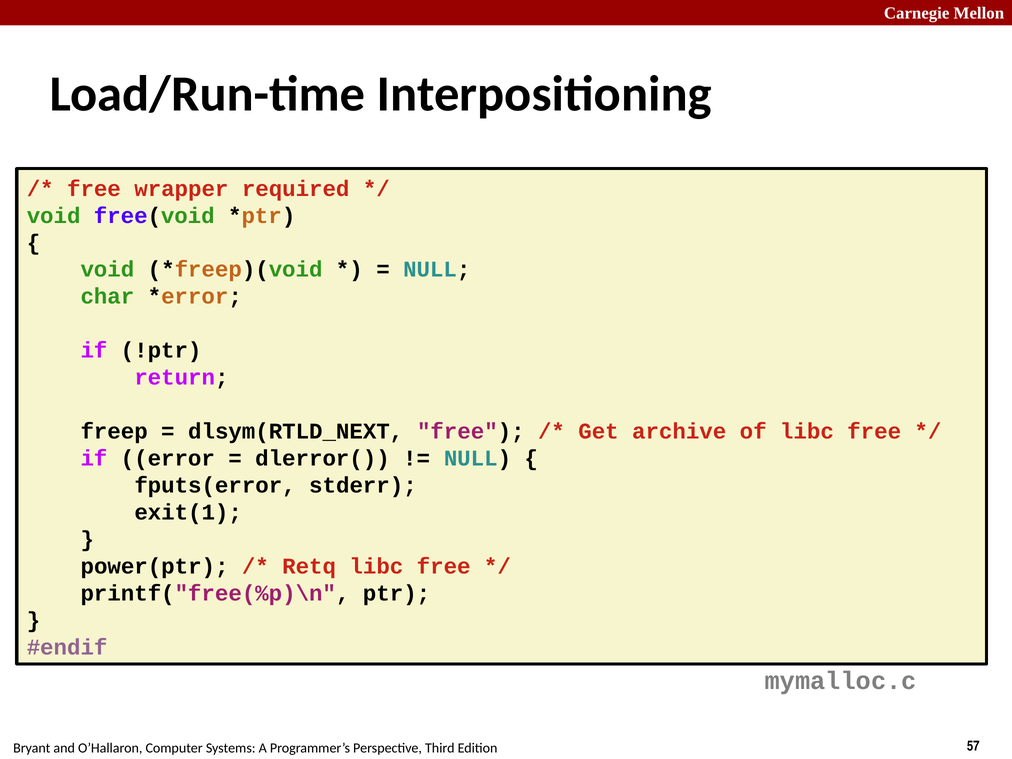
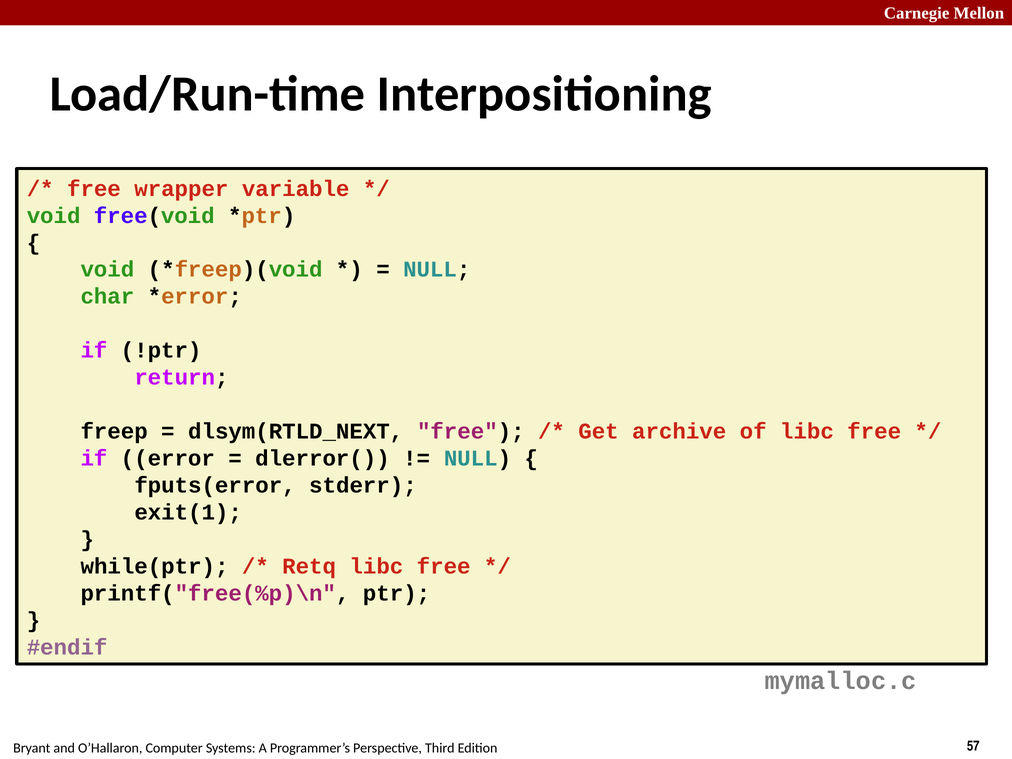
required: required -> variable
power(ptr: power(ptr -> while(ptr
